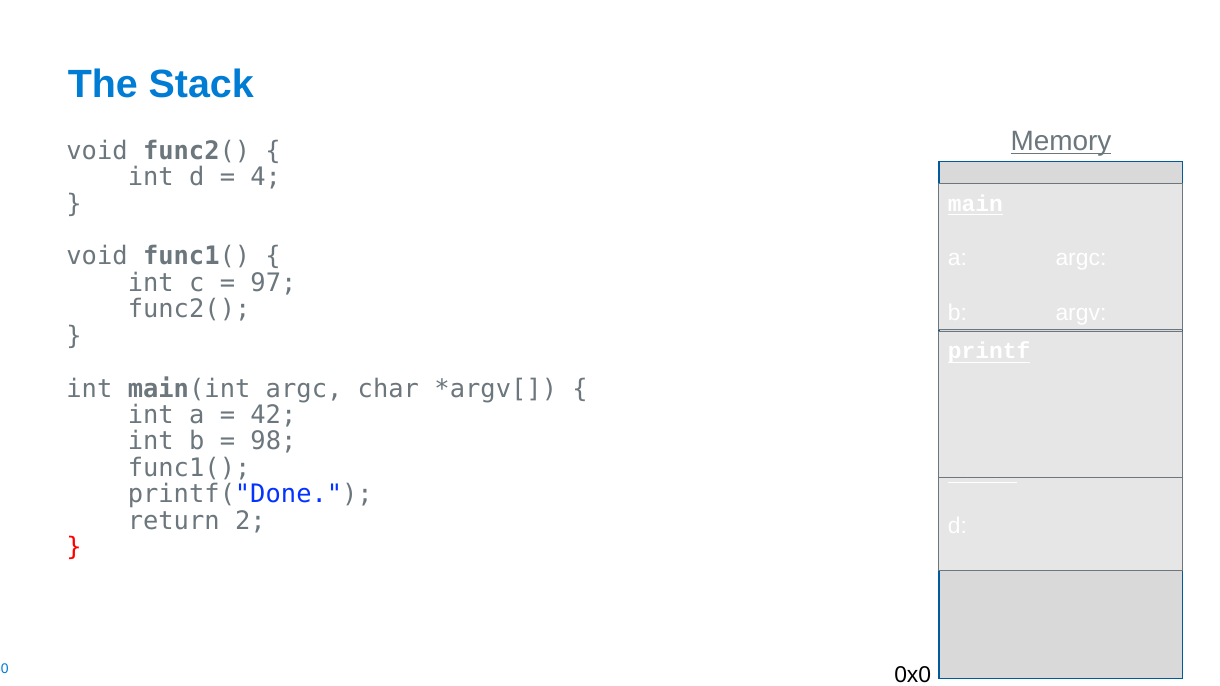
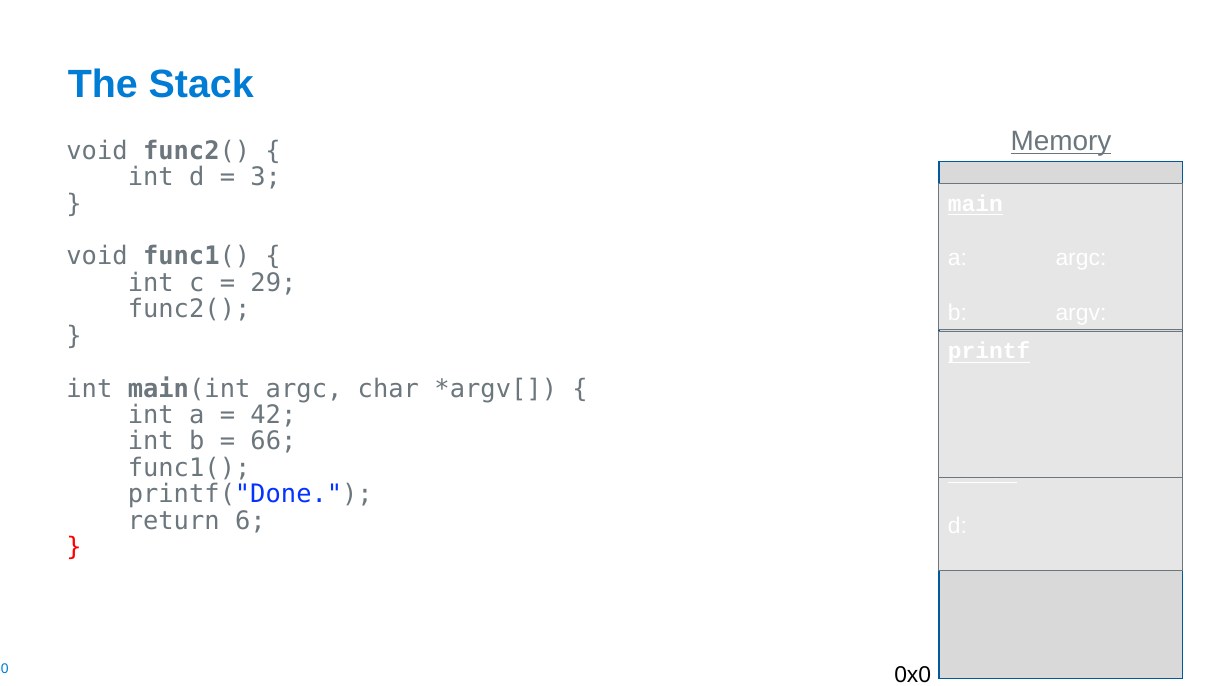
4: 4 -> 3
97: 97 -> 29
98: 98 -> 66
2: 2 -> 6
